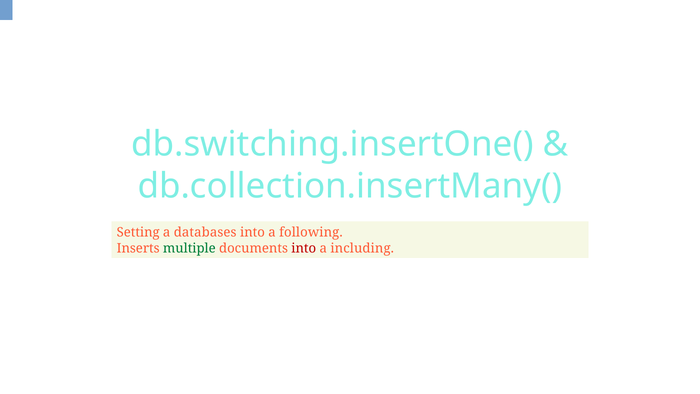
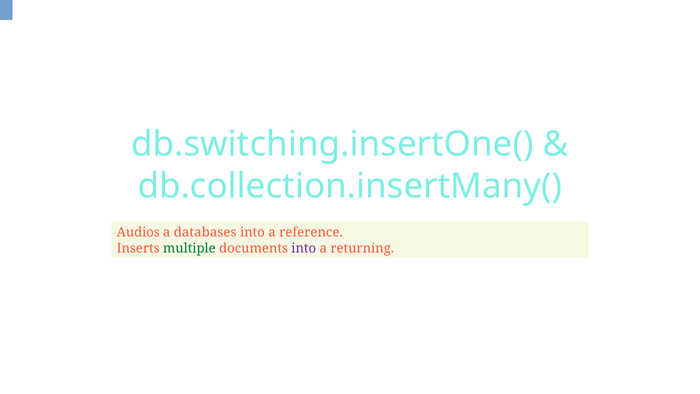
Setting: Setting -> Audios
following: following -> reference
into at (304, 248) colour: red -> purple
including: including -> returning
